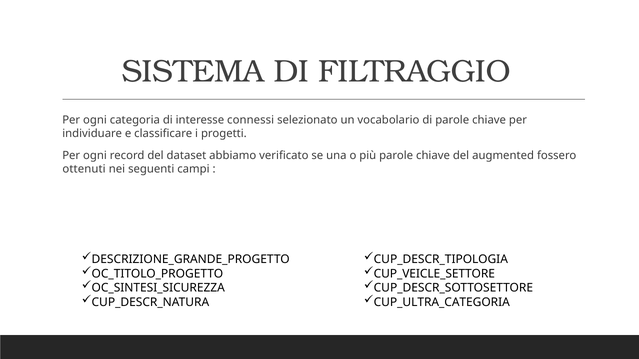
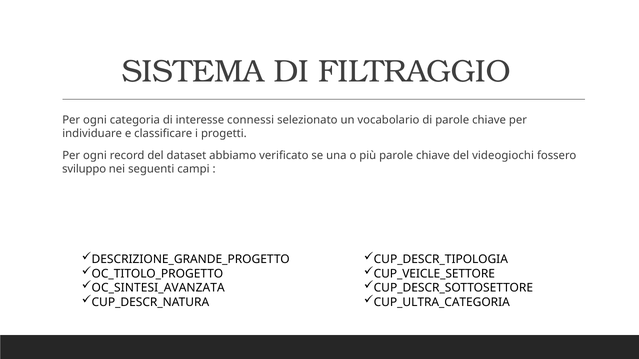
augmented: augmented -> videogiochi
ottenuti: ottenuti -> sviluppo
OC_SINTESI_SICUREZZA: OC_SINTESI_SICUREZZA -> OC_SINTESI_AVANZATA
